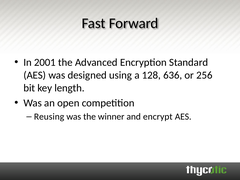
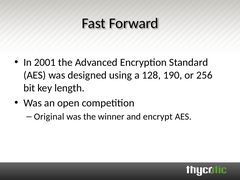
636: 636 -> 190
Reusing: Reusing -> Original
